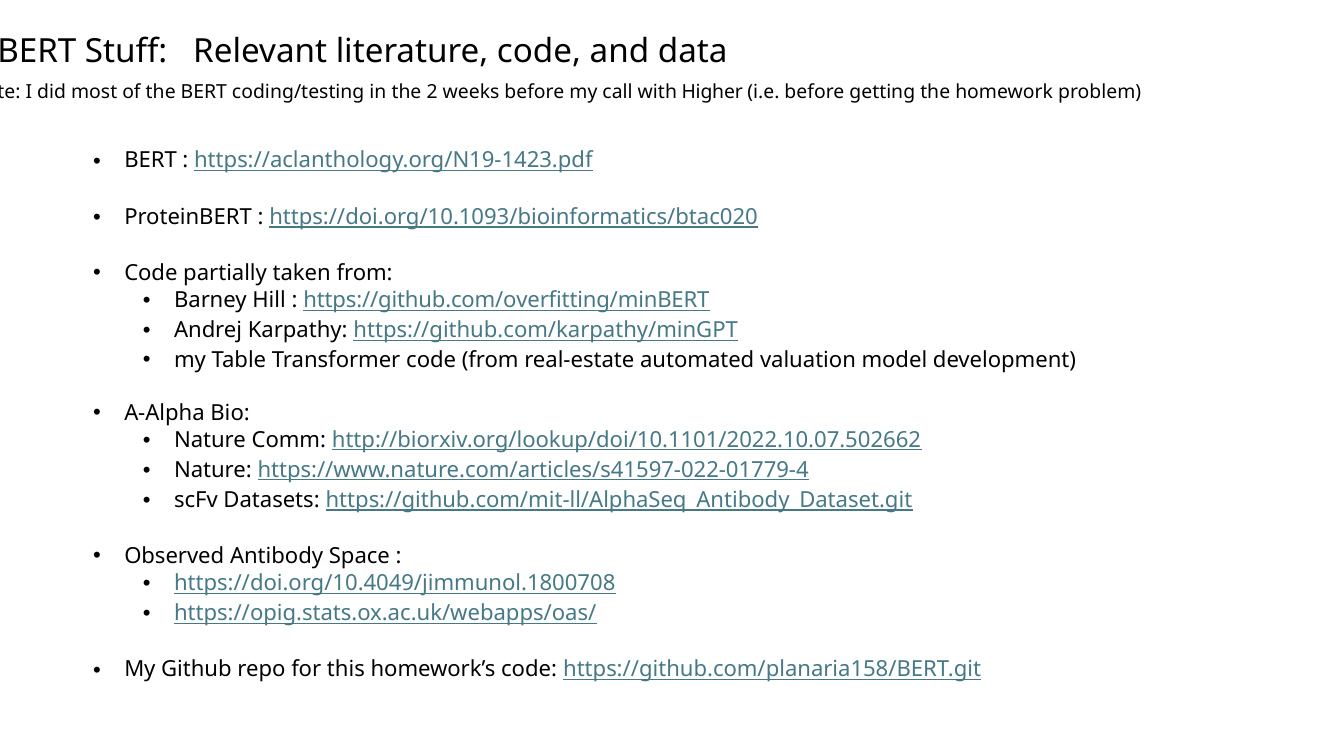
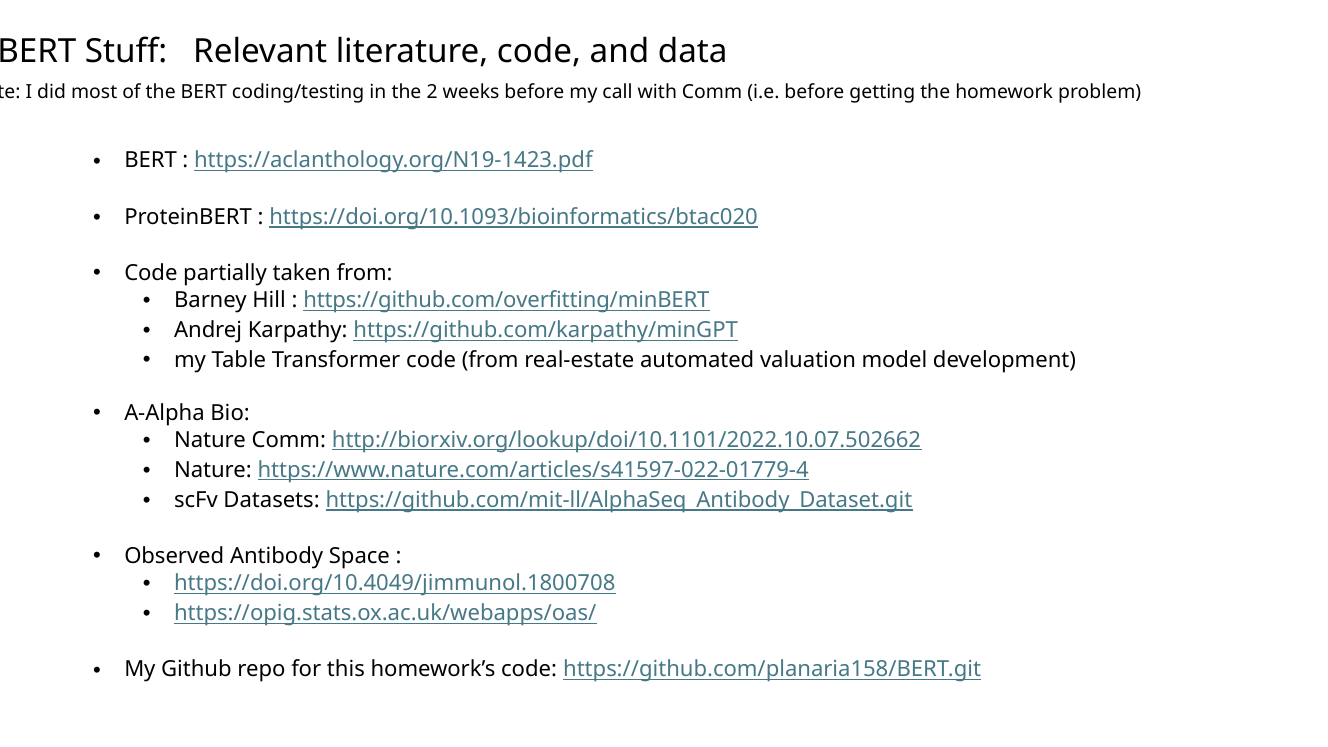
with Higher: Higher -> Comm
